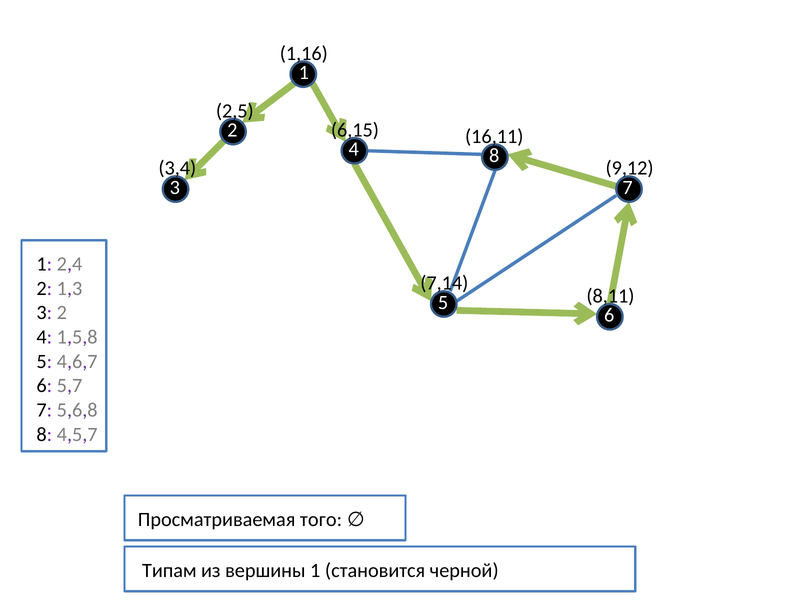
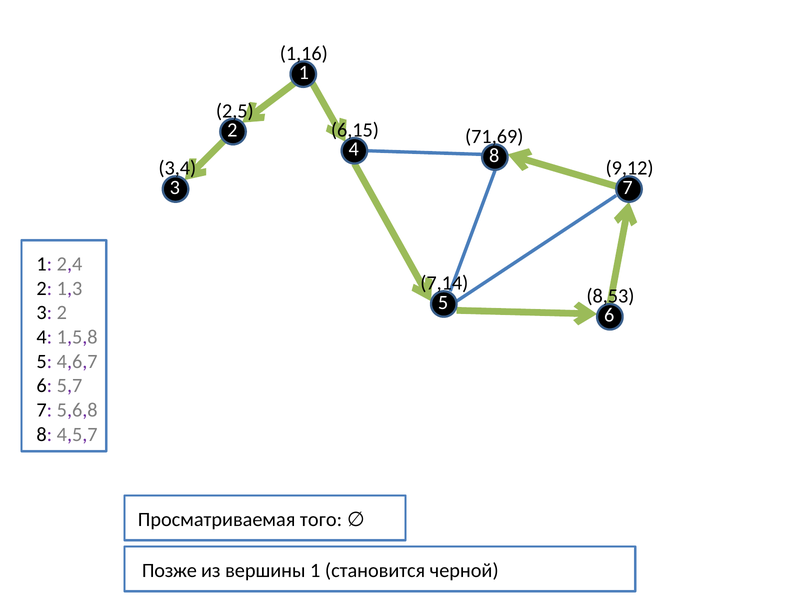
16,11: 16,11 -> 71,69
8,11: 8,11 -> 8,53
Типам: Типам -> Позже
